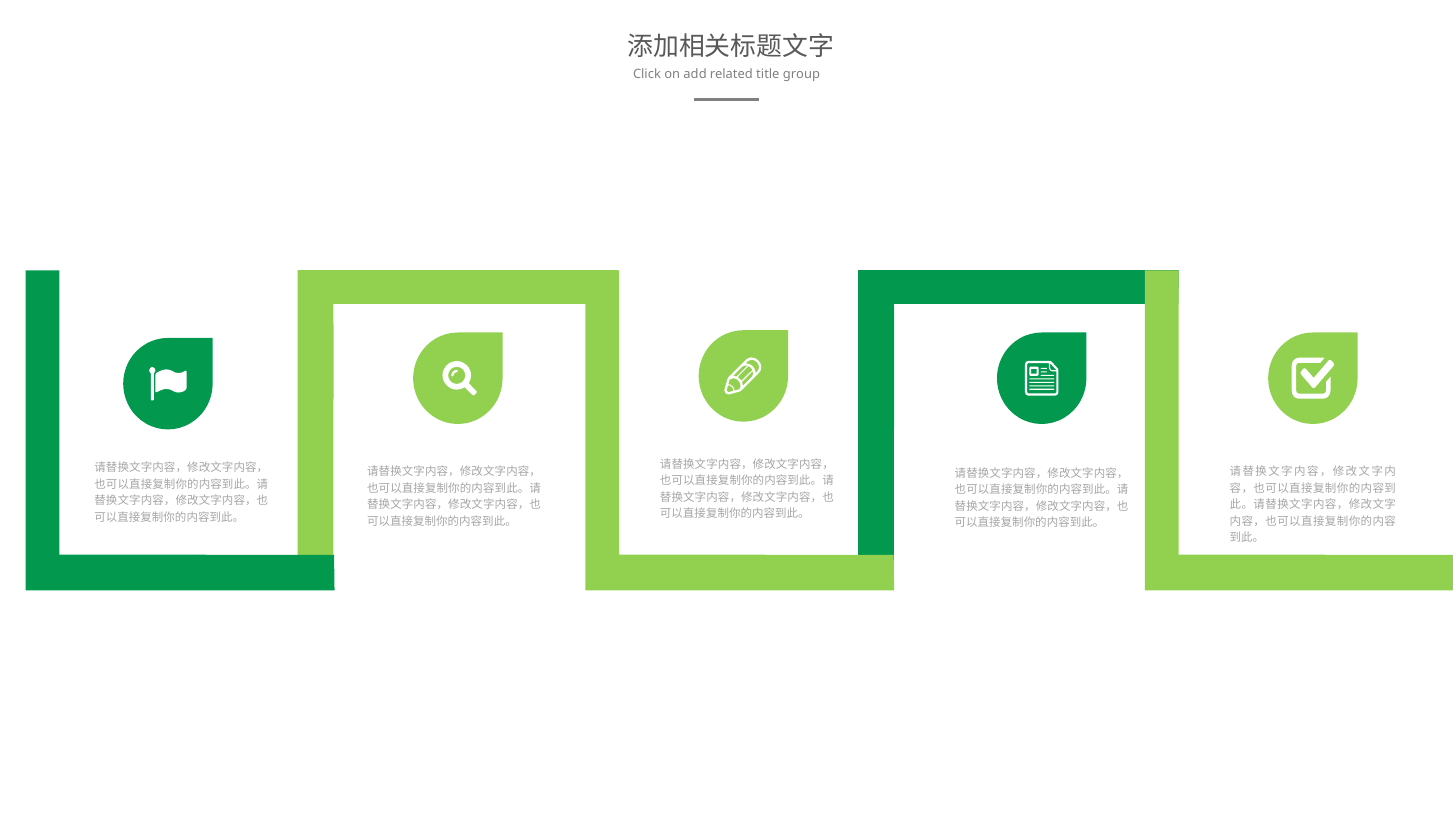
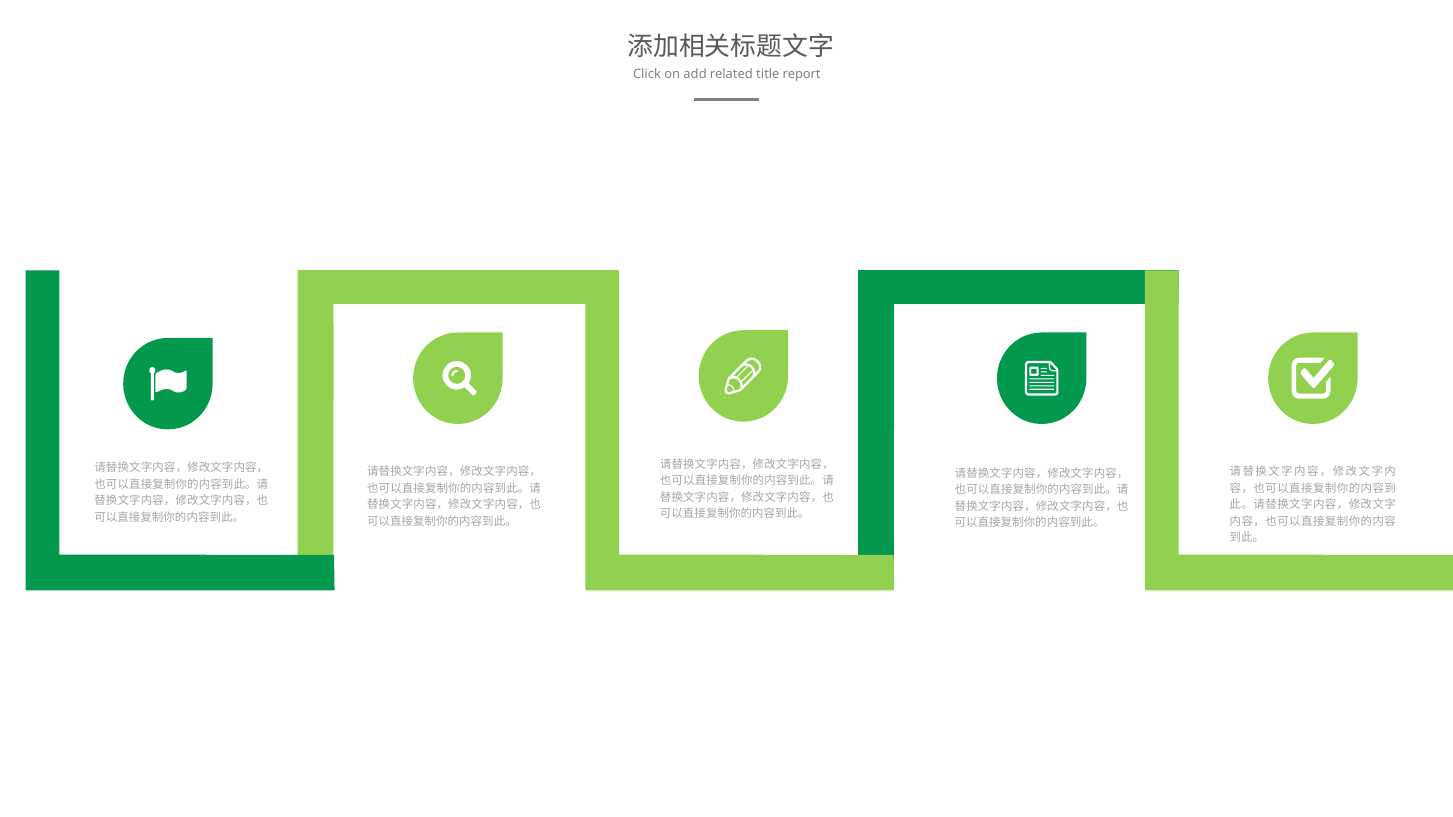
group: group -> report
